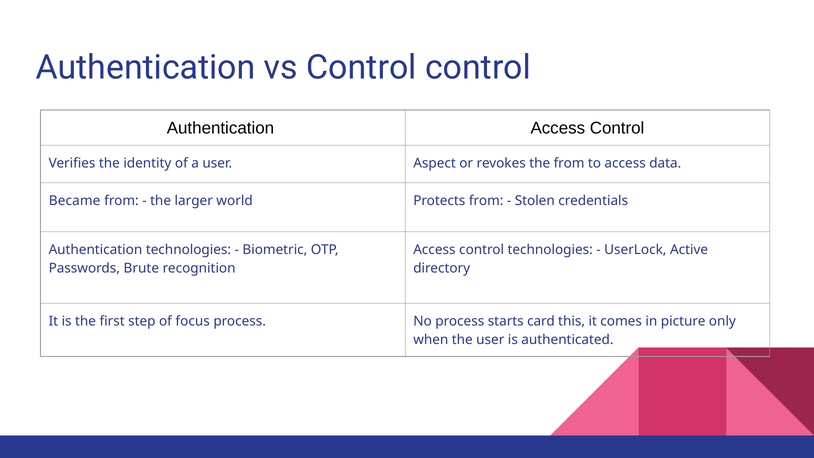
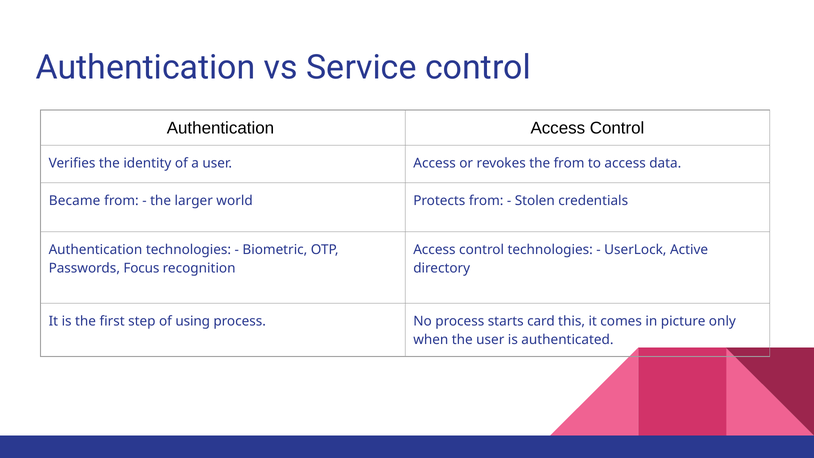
vs Control: Control -> Service
user Aspect: Aspect -> Access
Brute: Brute -> Focus
focus: focus -> using
